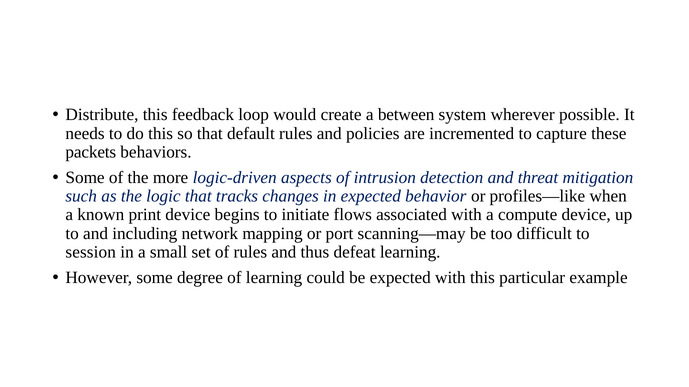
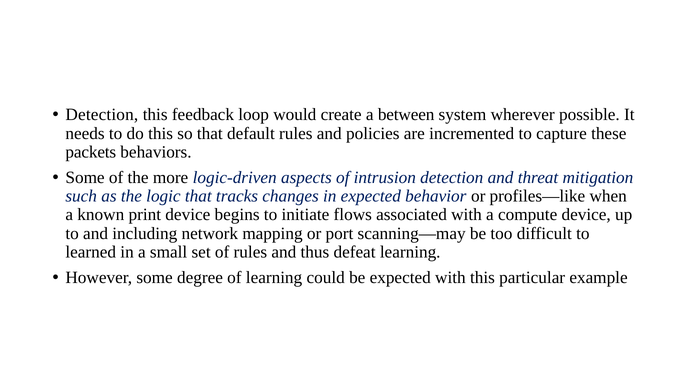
Distribute at (102, 115): Distribute -> Detection
session: session -> learned
